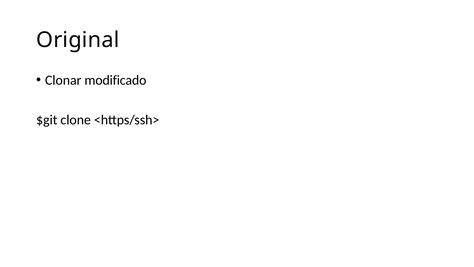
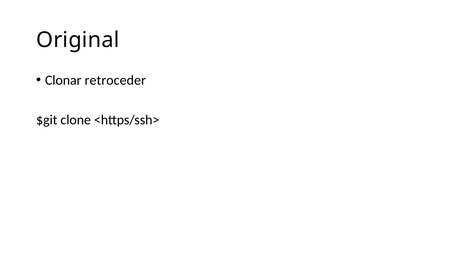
modificado: modificado -> retroceder
